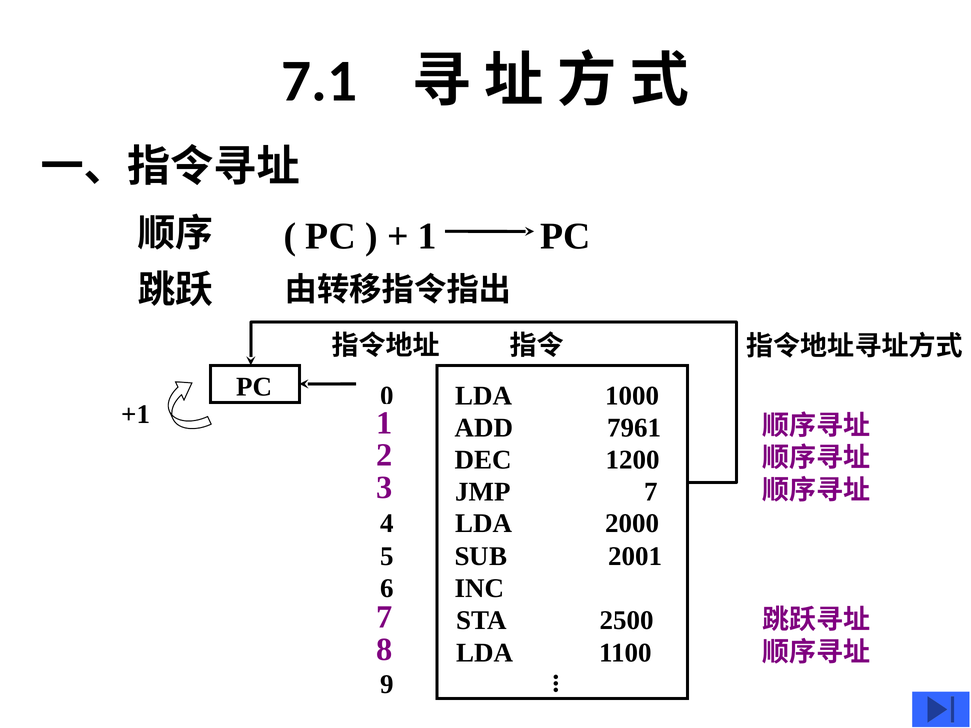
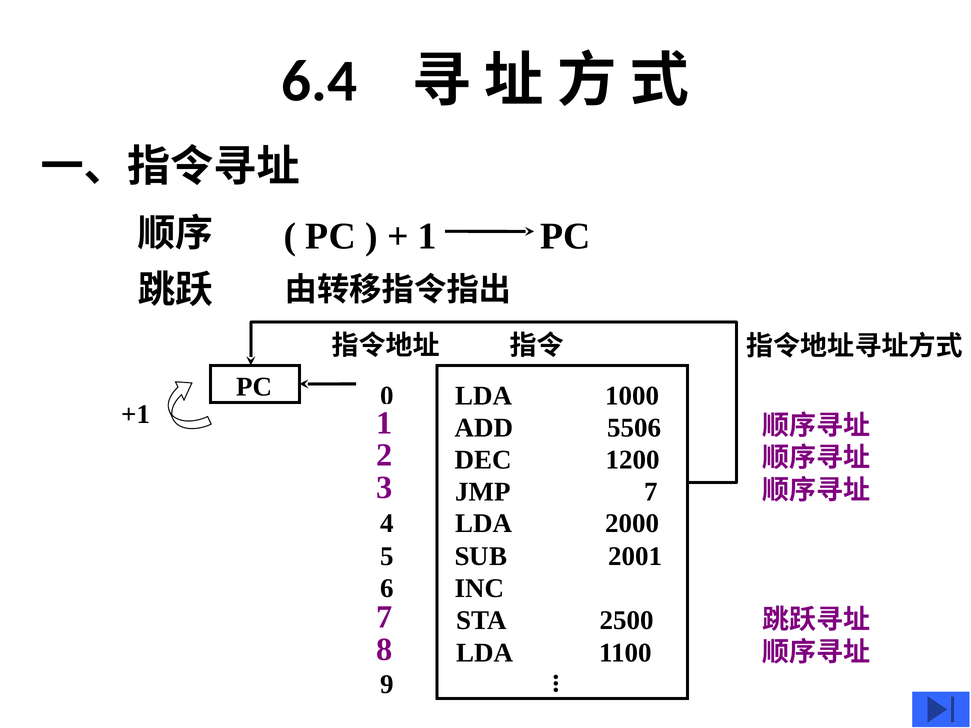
7.1: 7.1 -> 6.4
7961: 7961 -> 5506
